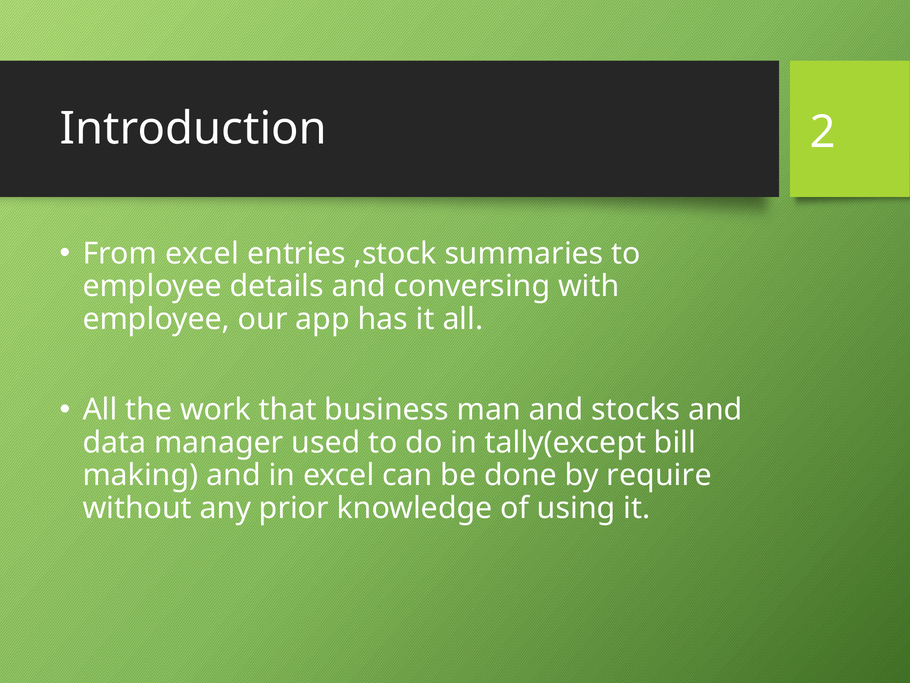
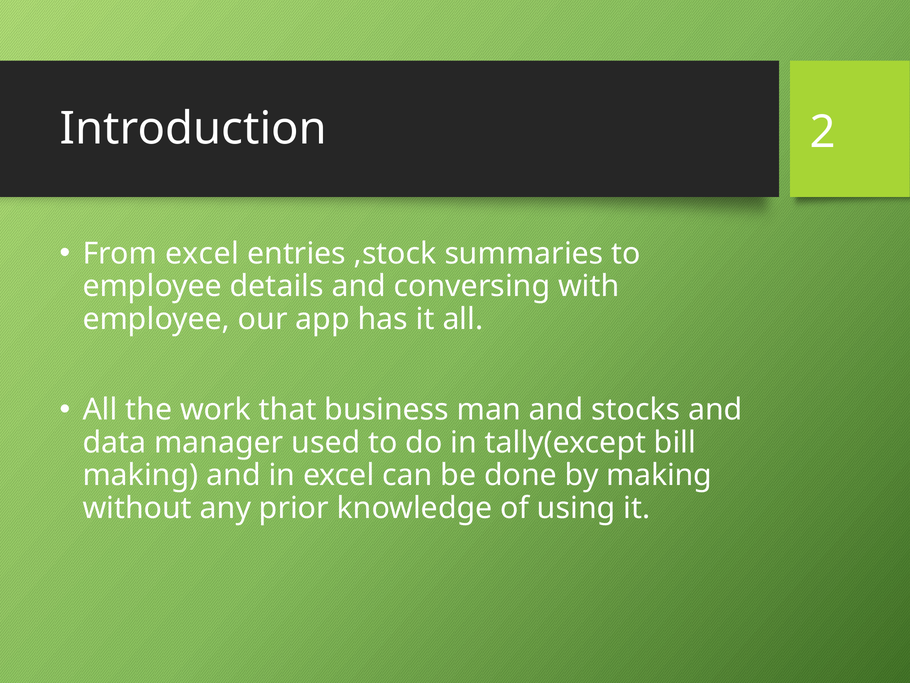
by require: require -> making
